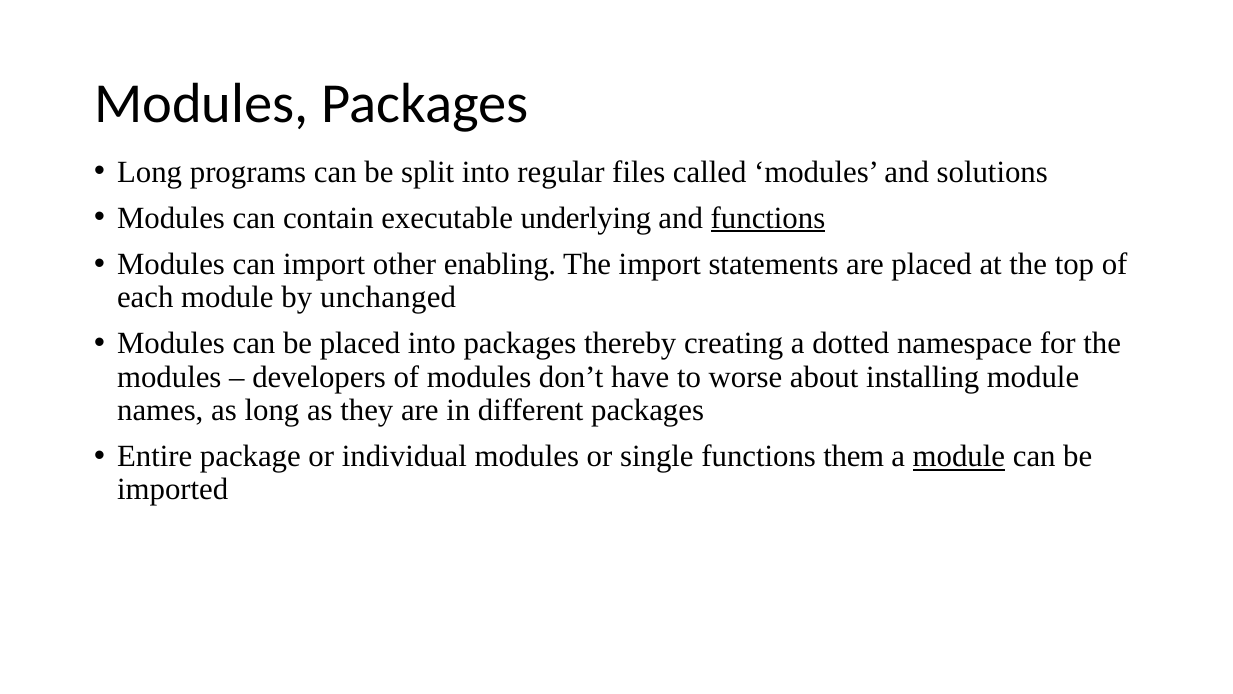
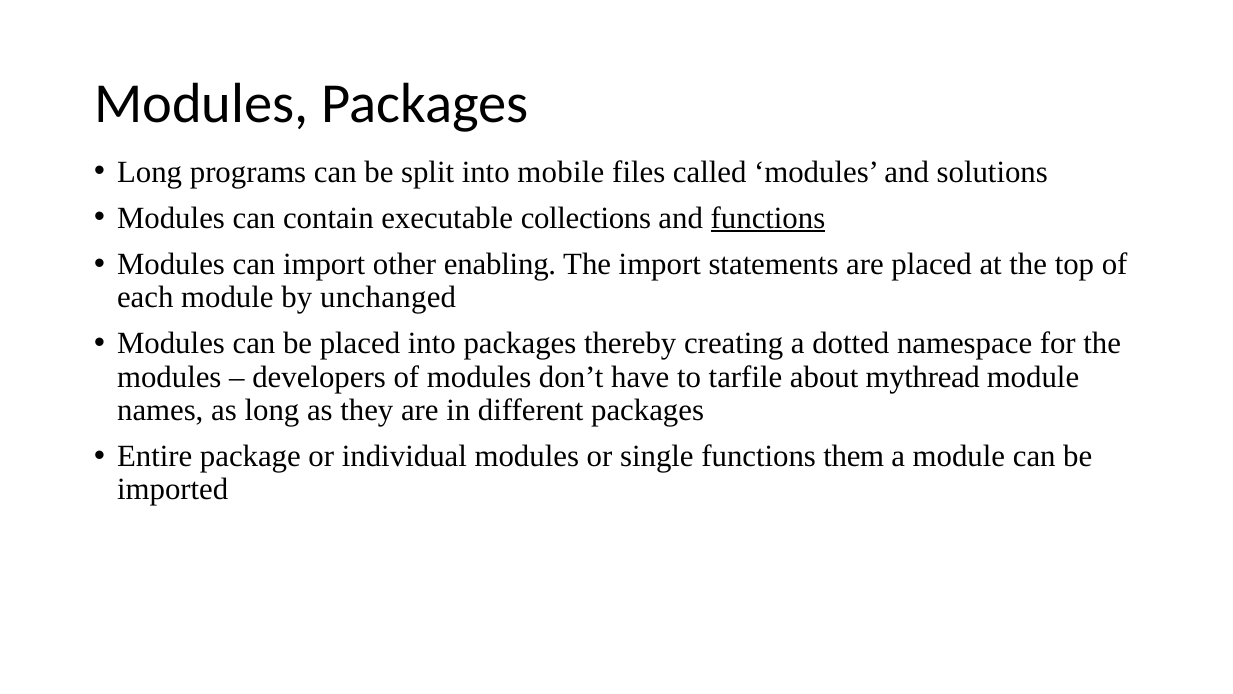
regular: regular -> mobile
underlying: underlying -> collections
worse: worse -> tarfile
installing: installing -> mythread
module at (959, 456) underline: present -> none
